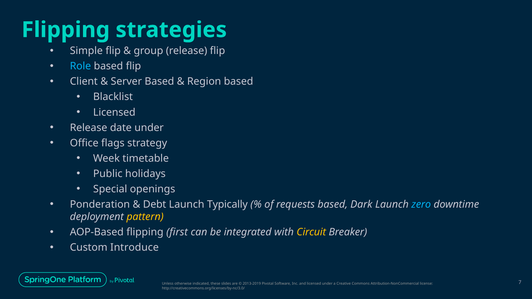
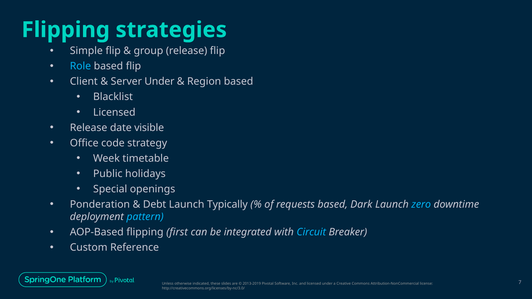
Server Based: Based -> Under
date under: under -> visible
flags: flags -> code
pattern colour: yellow -> light blue
Circuit colour: yellow -> light blue
Introduce: Introduce -> Reference
